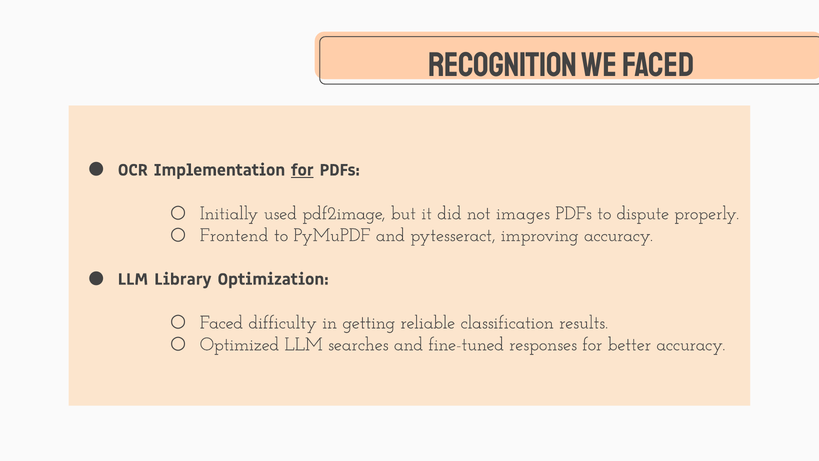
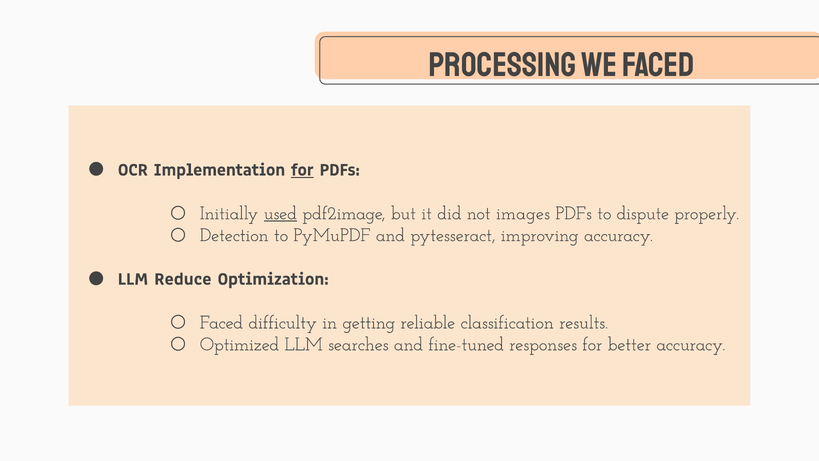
Recognition: Recognition -> Processing
used underline: none -> present
Frontend: Frontend -> Detection
Library: Library -> Reduce
